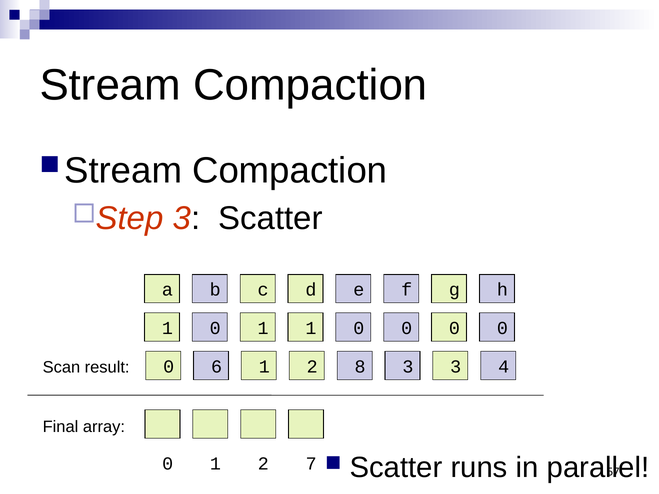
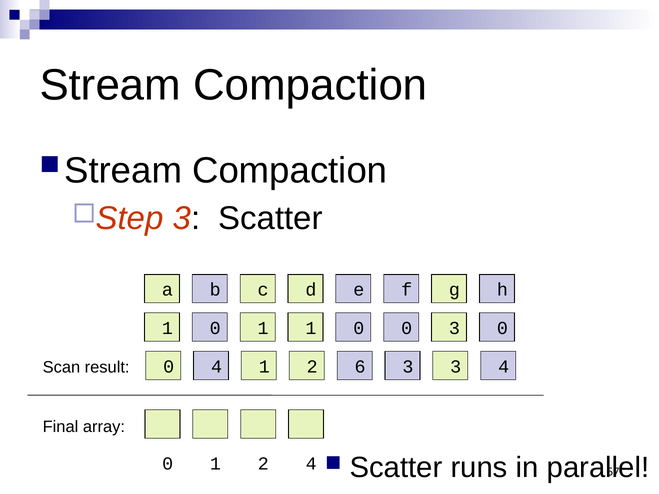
1 1 0 0: 0 -> 3
0 6: 6 -> 4
8: 8 -> 6
2 7: 7 -> 4
